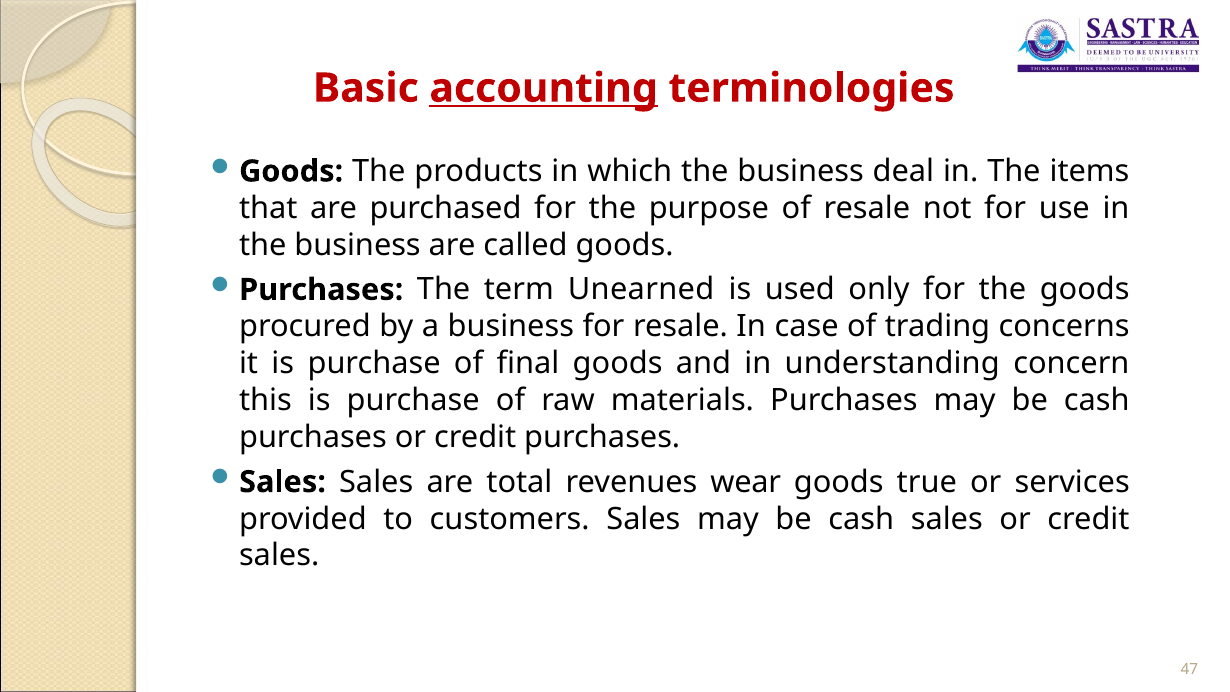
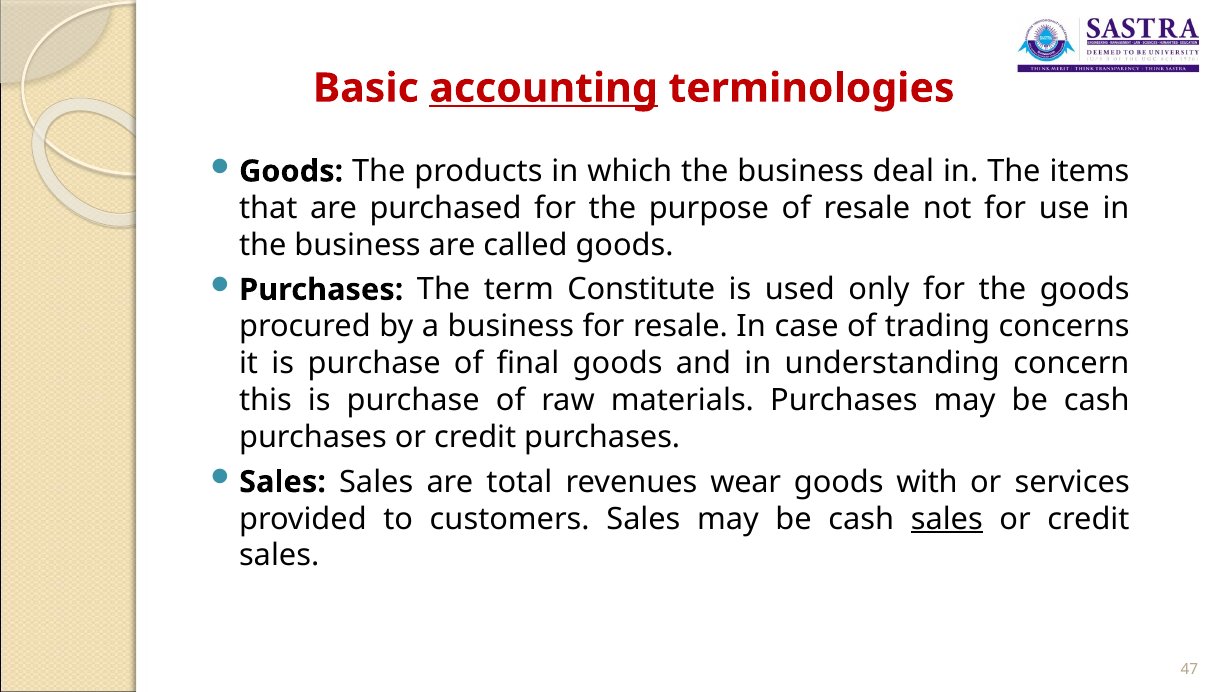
Unearned: Unearned -> Constitute
true: true -> with
sales at (947, 519) underline: none -> present
